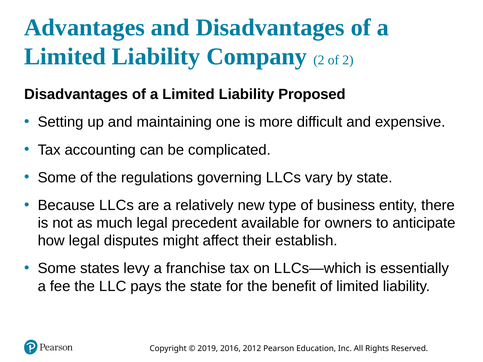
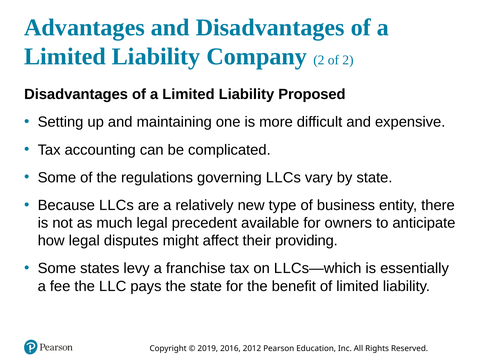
establish: establish -> providing
